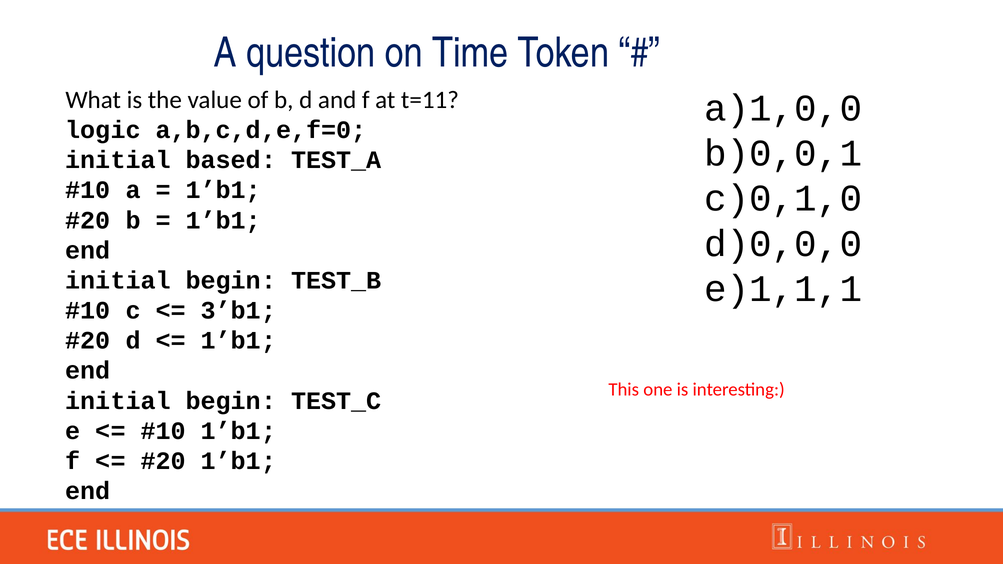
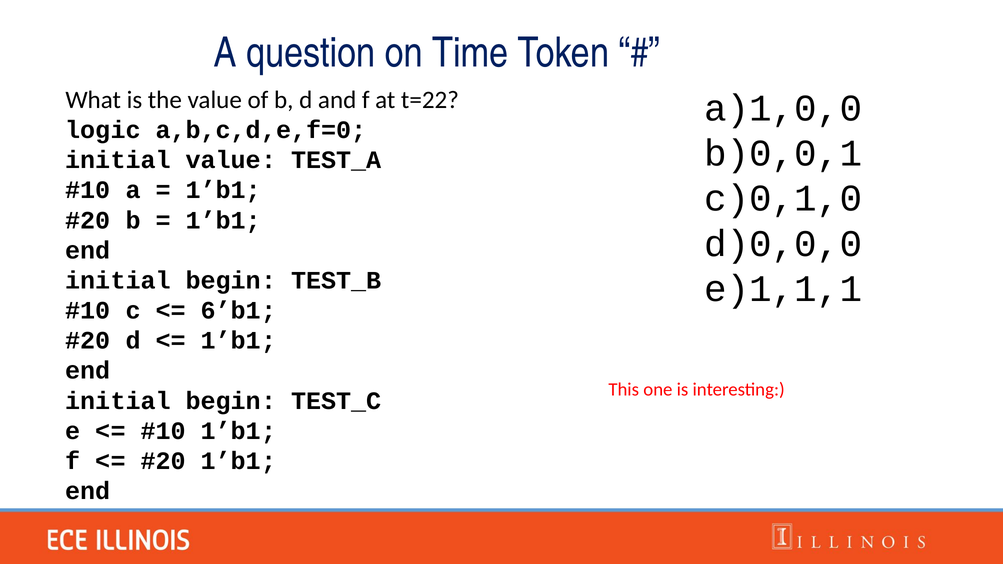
t=11: t=11 -> t=22
initial based: based -> value
3’b1: 3’b1 -> 6’b1
